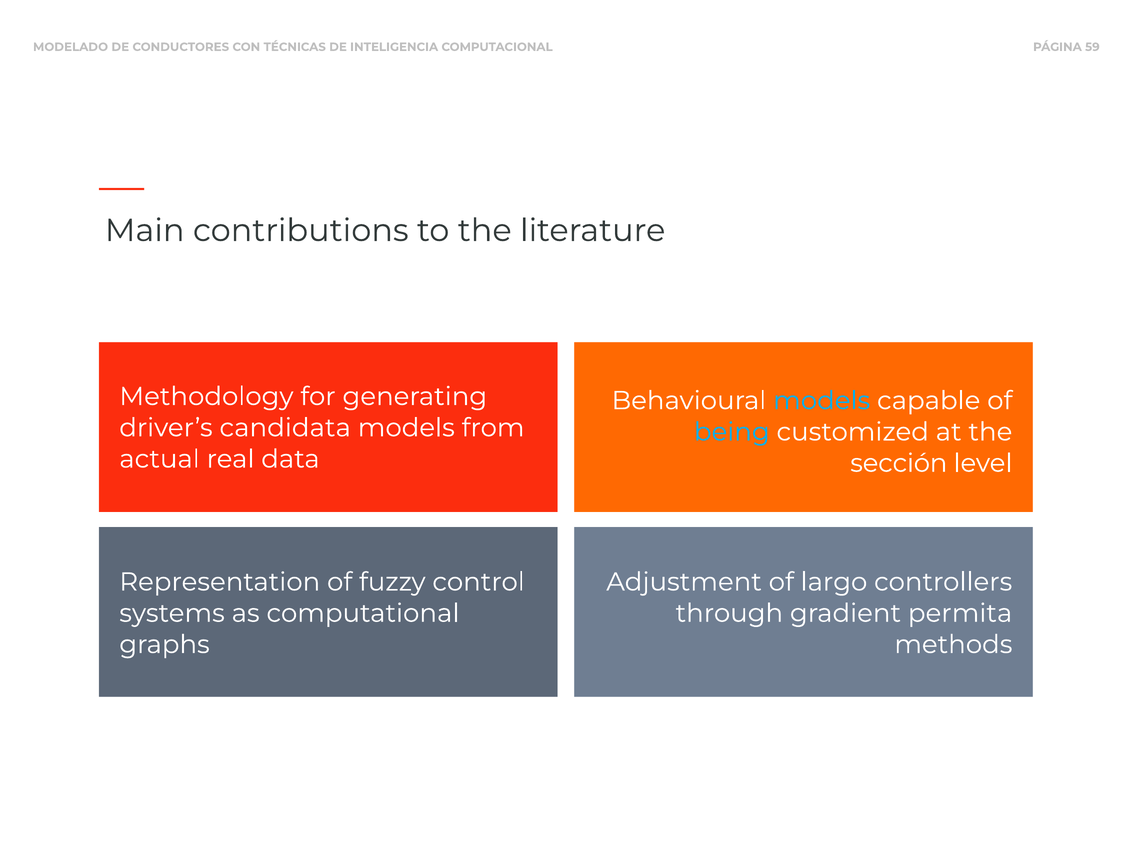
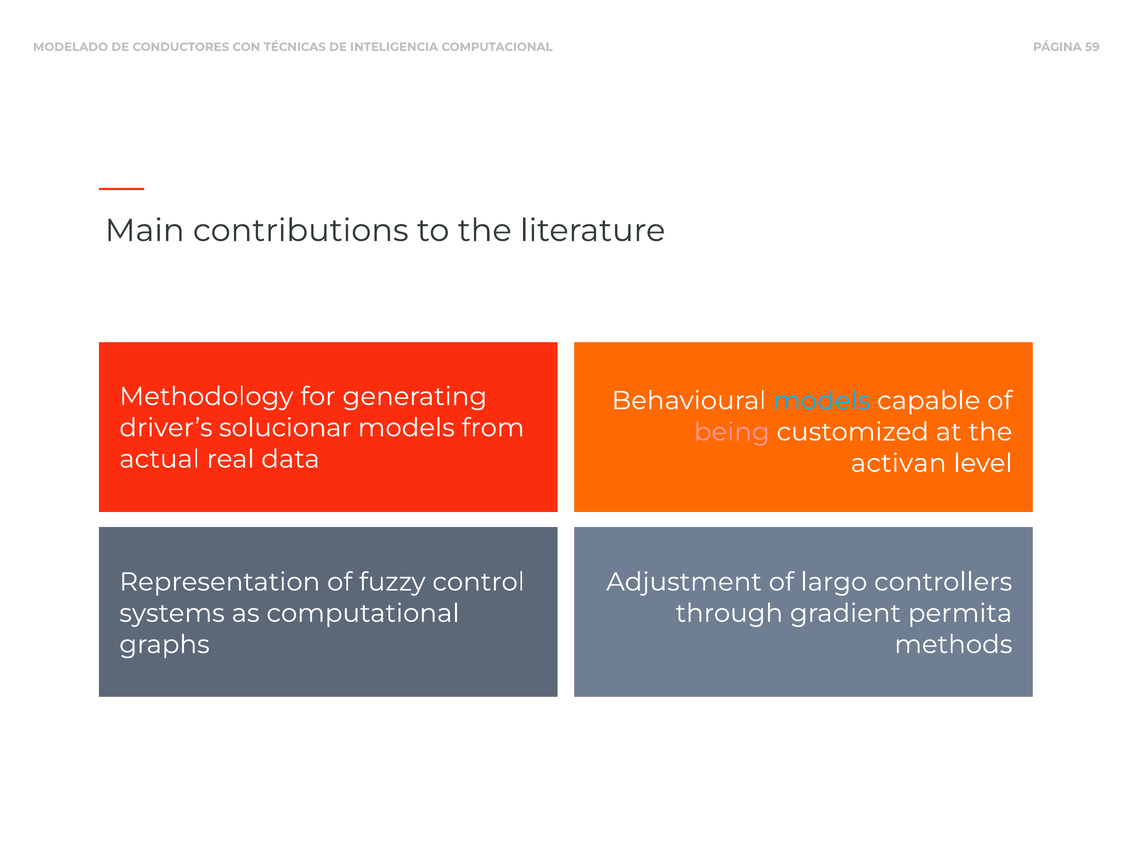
candidata: candidata -> solucionar
being colour: light blue -> pink
sección: sección -> activan
